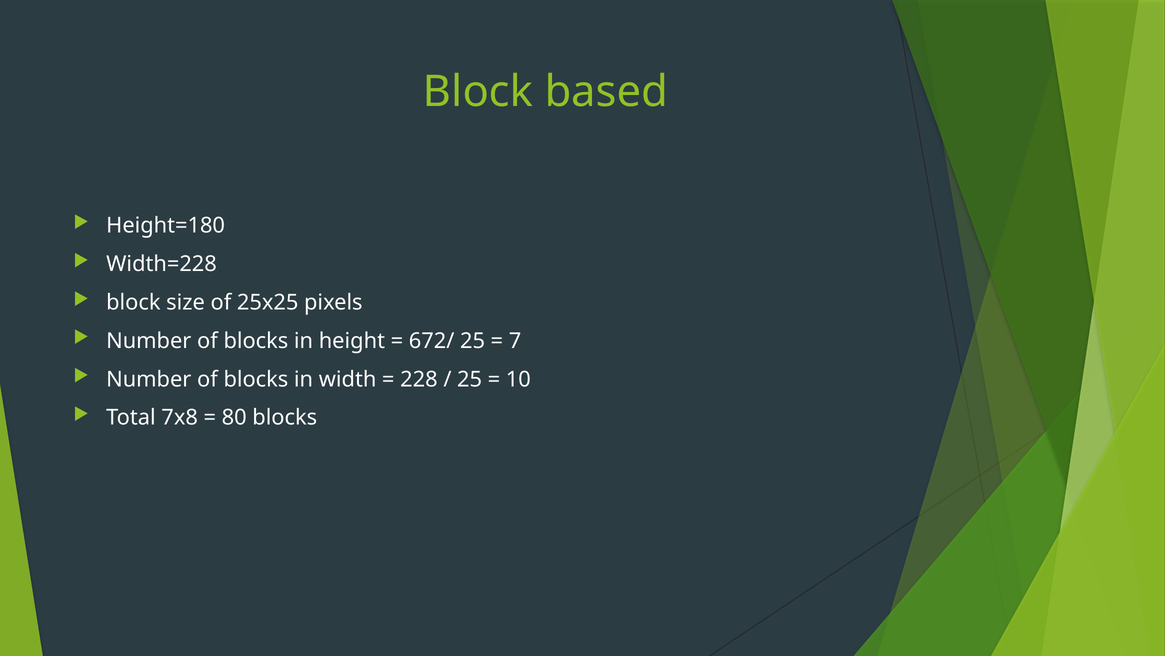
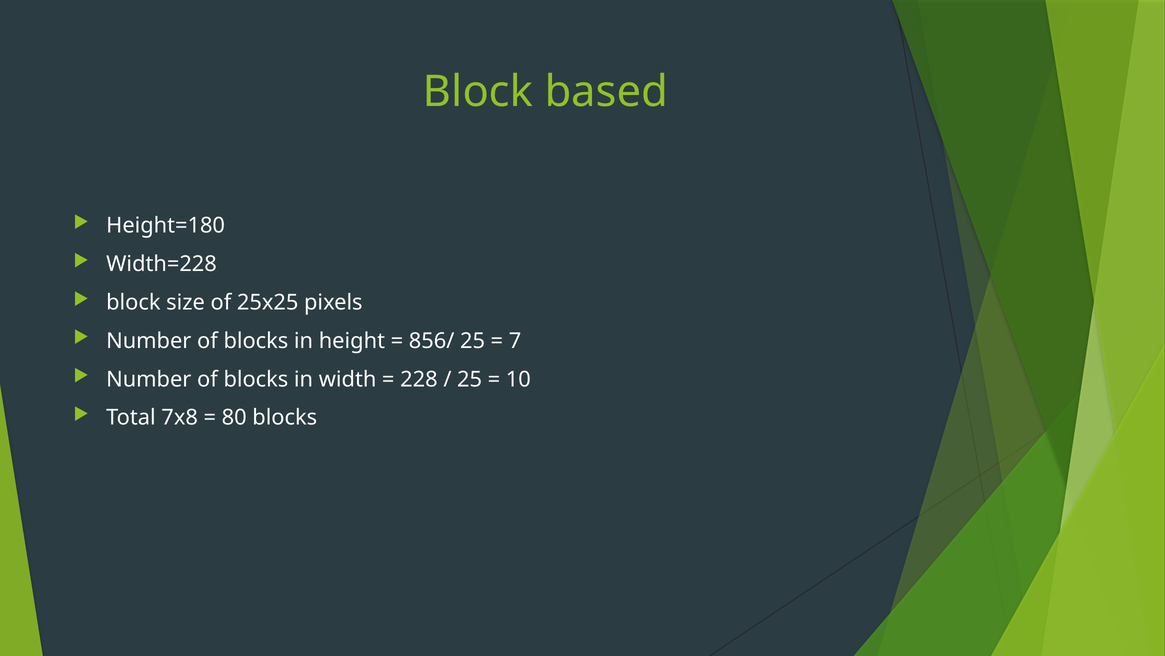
672/: 672/ -> 856/
